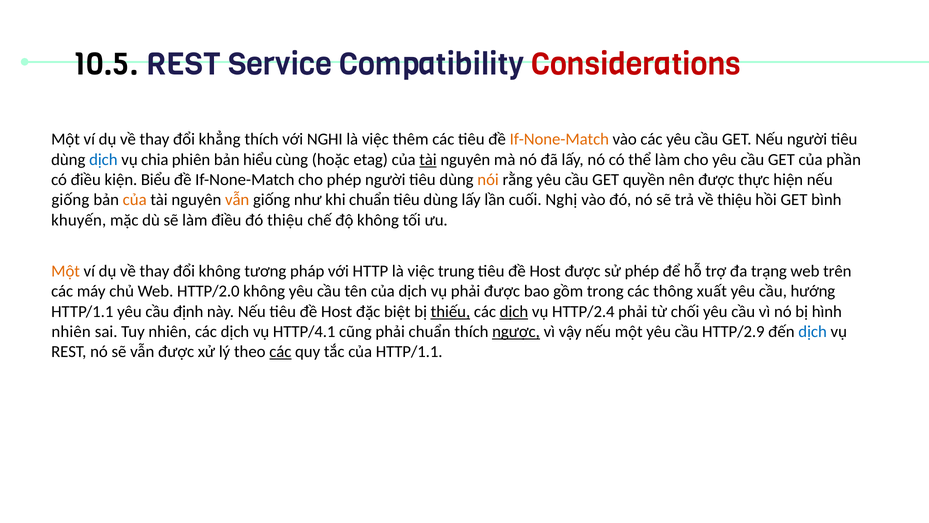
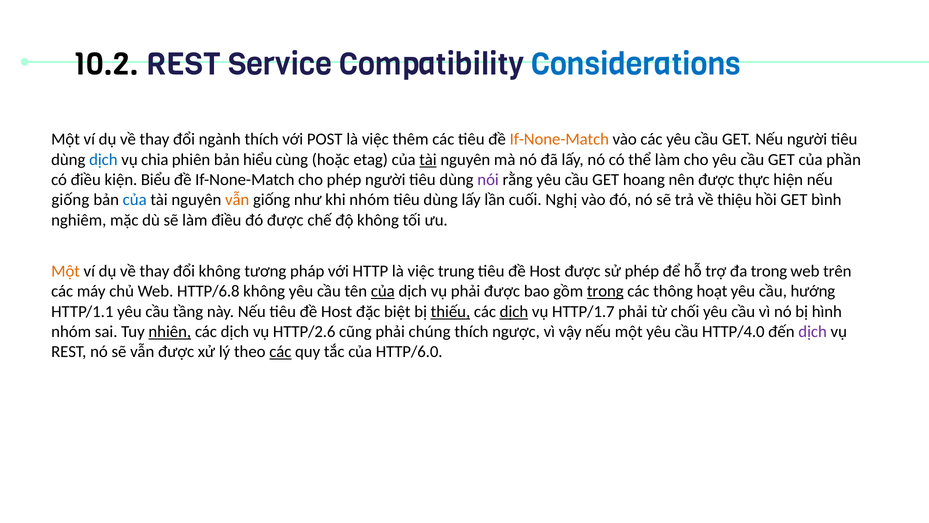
10.5: 10.5 -> 10.2
Considerations colour: red -> blue
khẳng: khẳng -> ngành
NGHI: NGHI -> POST
nói colour: orange -> purple
quyền: quyền -> hoang
của at (135, 200) colour: orange -> blue
khi chuẩn: chuẩn -> nhóm
khuyến: khuyến -> nghiêm
đó thiệu: thiệu -> được
đa trạng: trạng -> trong
HTTP/2.0: HTTP/2.0 -> HTTP/6.8
của at (383, 291) underline: none -> present
trong at (605, 291) underline: none -> present
xuất: xuất -> hoạt
định: định -> tầng
HTTP/2.4: HTTP/2.4 -> HTTP/1.7
nhiên at (71, 331): nhiên -> nhóm
nhiên at (170, 331) underline: none -> present
HTTP/4.1: HTTP/4.1 -> HTTP/2.6
phải chuẩn: chuẩn -> chúng
ngược underline: present -> none
HTTP/2.9: HTTP/2.9 -> HTTP/4.0
dịch at (813, 331) colour: blue -> purple
của HTTP/1.1: HTTP/1.1 -> HTTP/6.0
